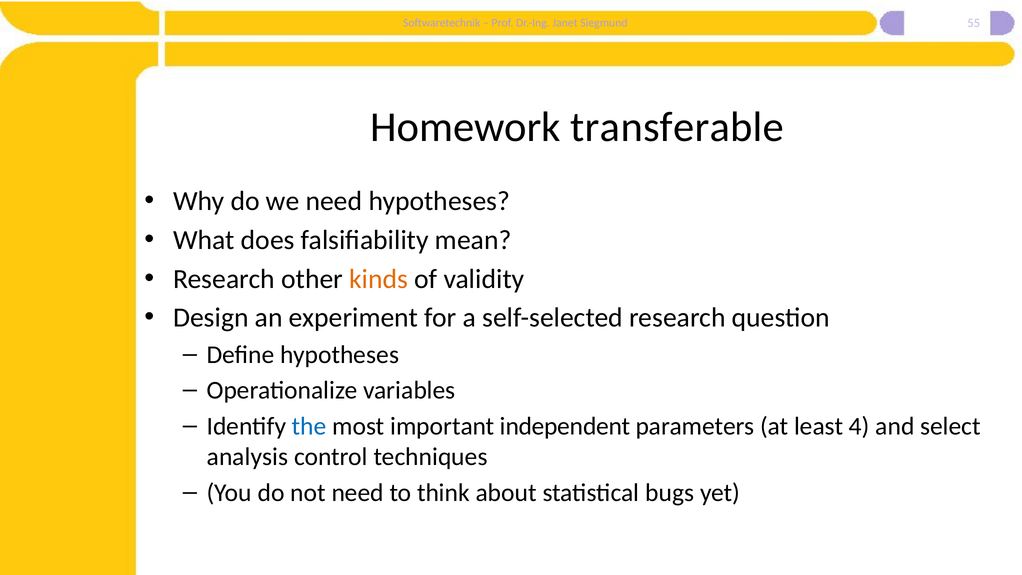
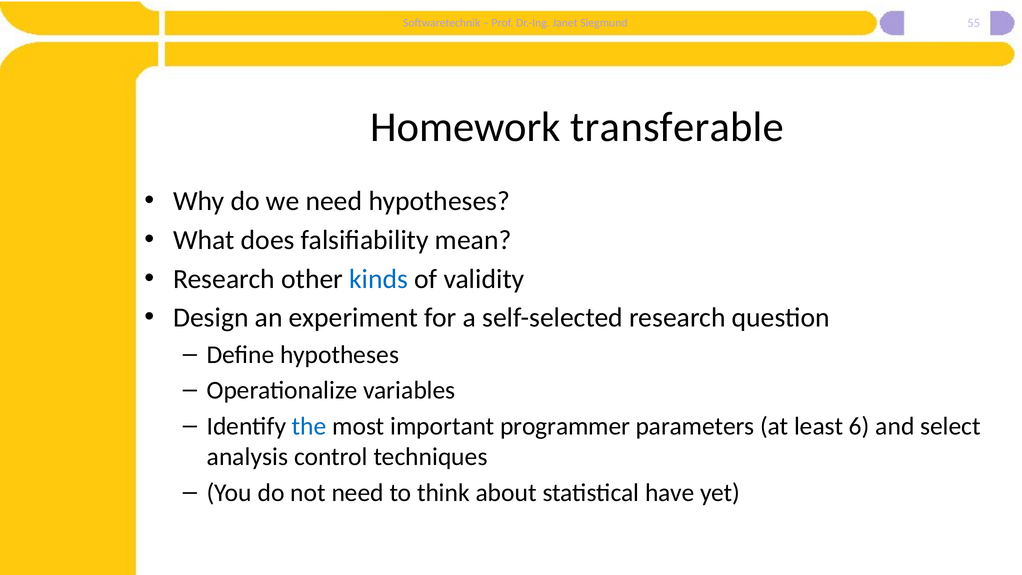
kinds colour: orange -> blue
independent: independent -> programmer
4: 4 -> 6
bugs: bugs -> have
